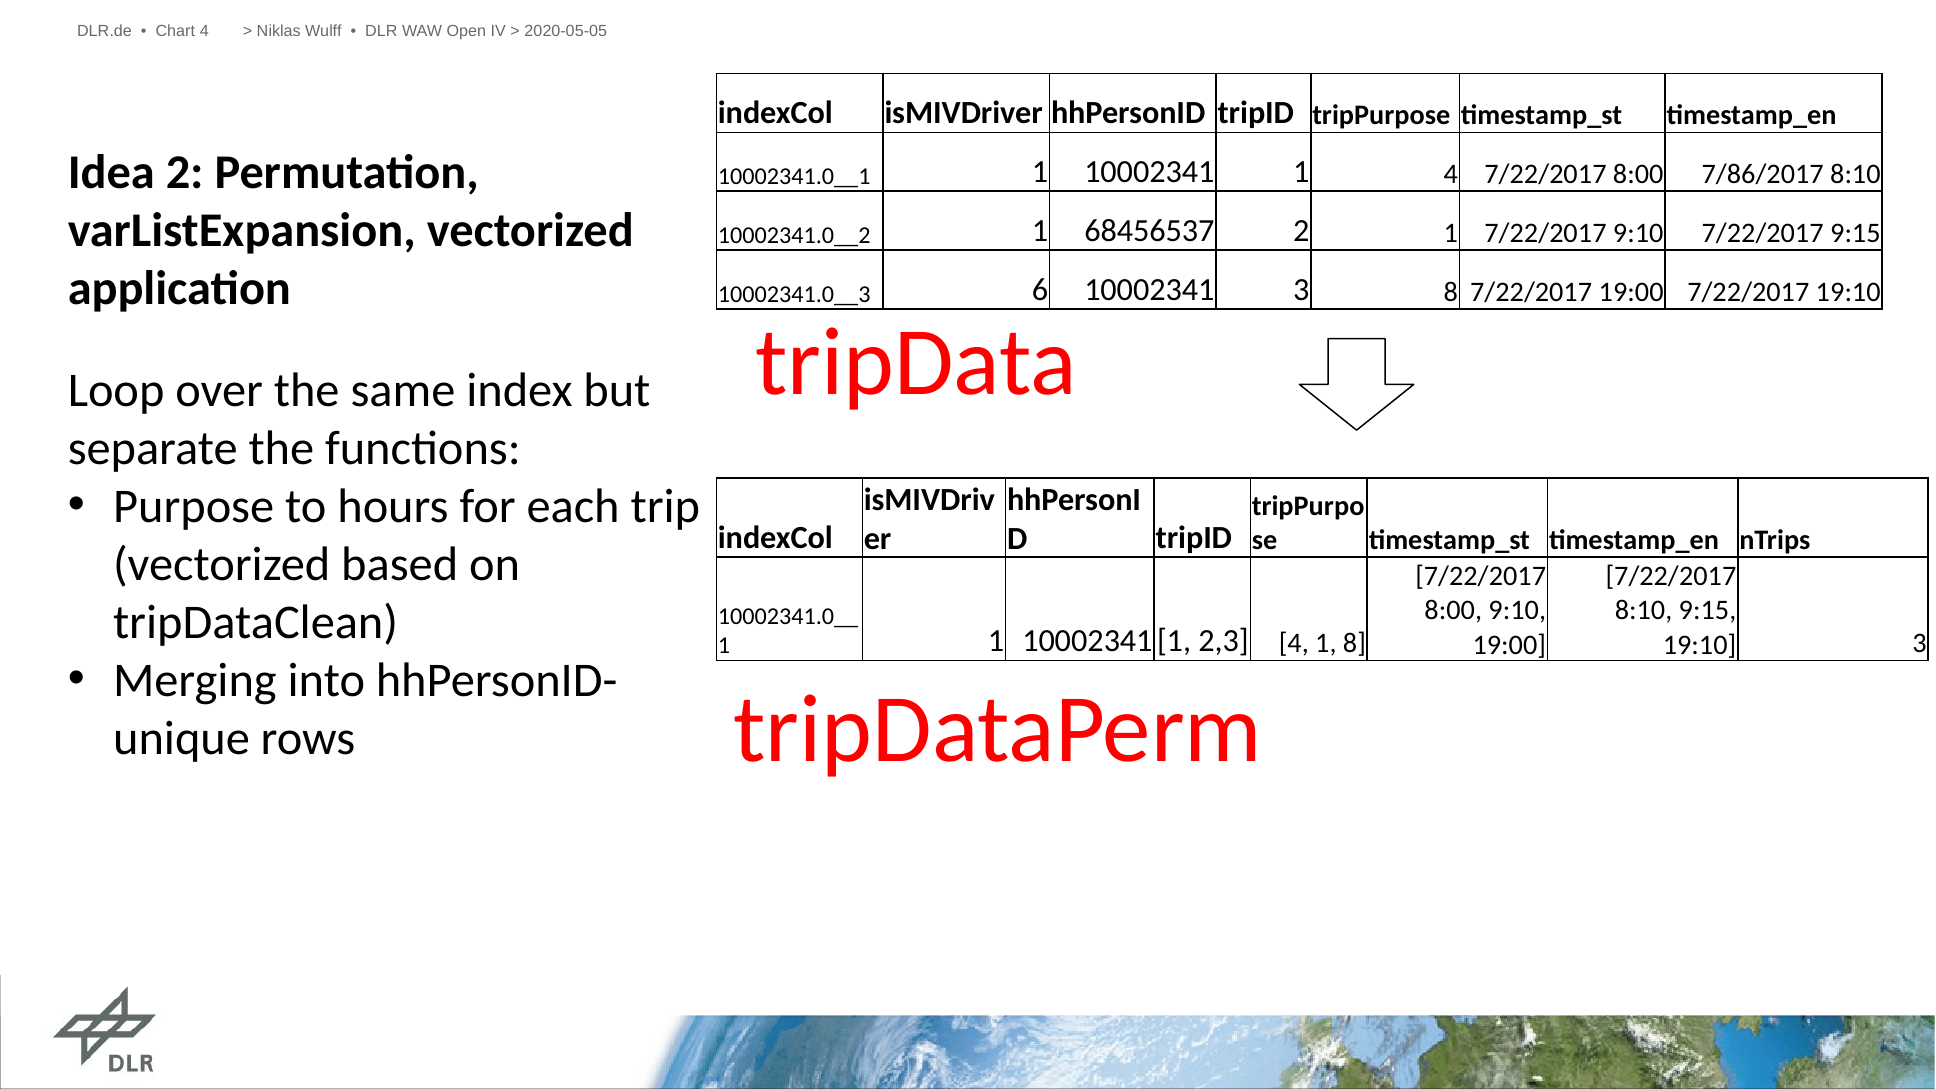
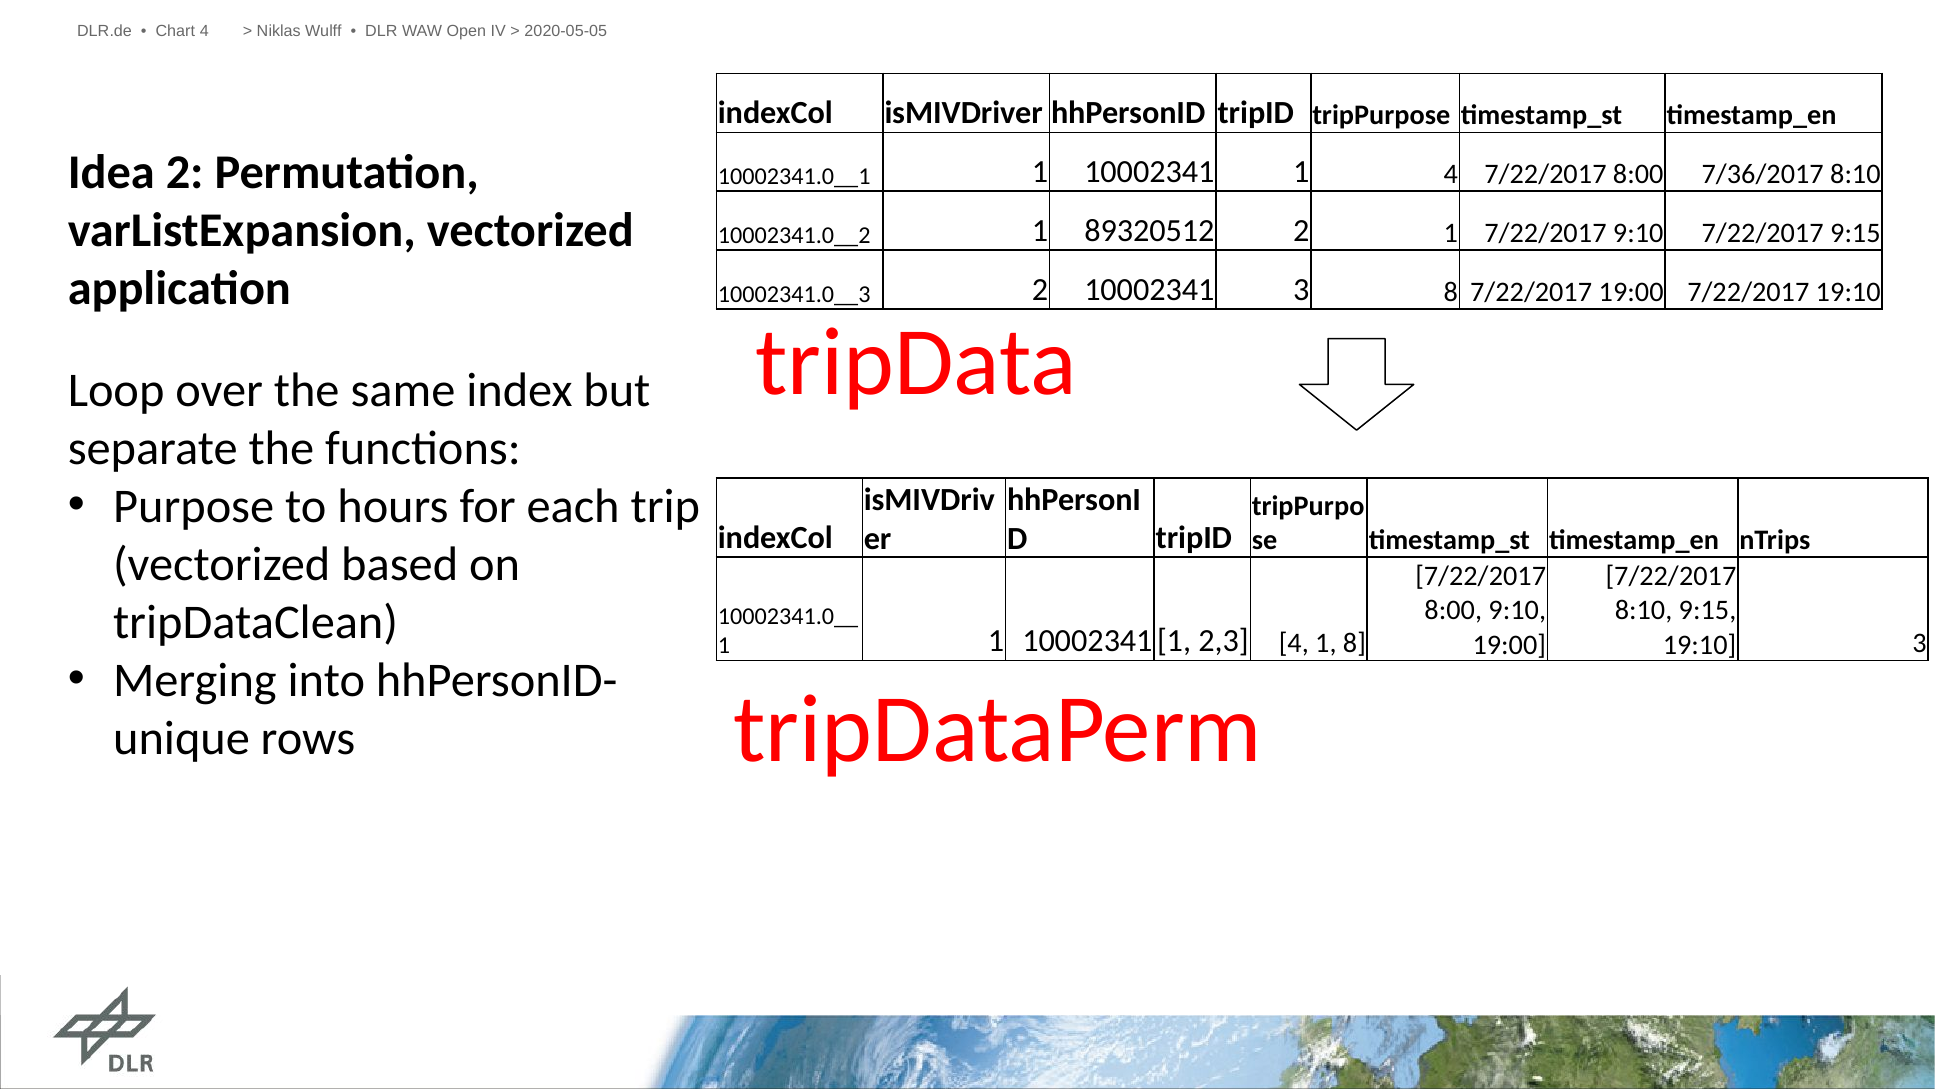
7/86/2017: 7/86/2017 -> 7/36/2017
68456537: 68456537 -> 89320512
6 at (1040, 290): 6 -> 2
